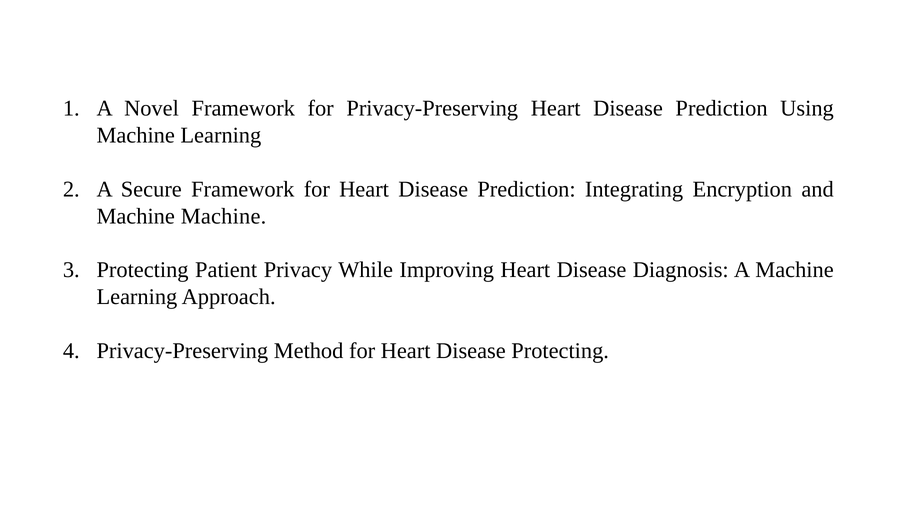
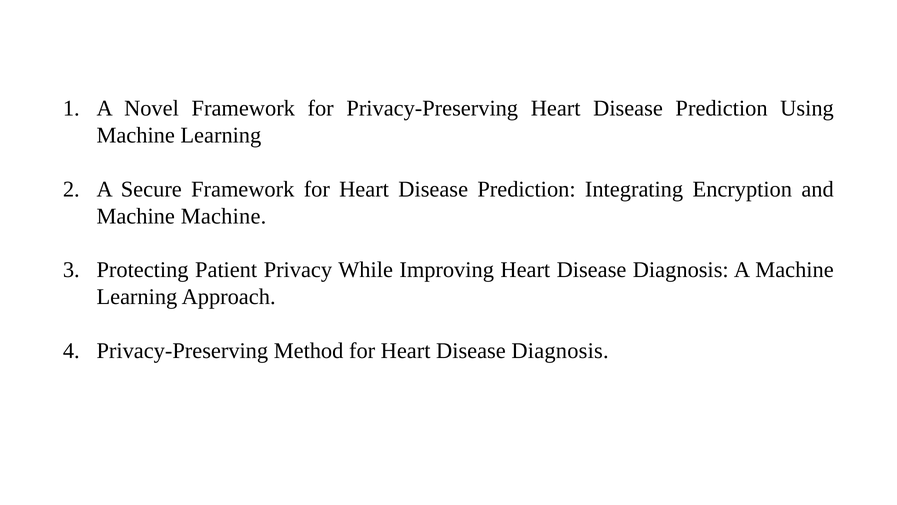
for Heart Disease Protecting: Protecting -> Diagnosis
